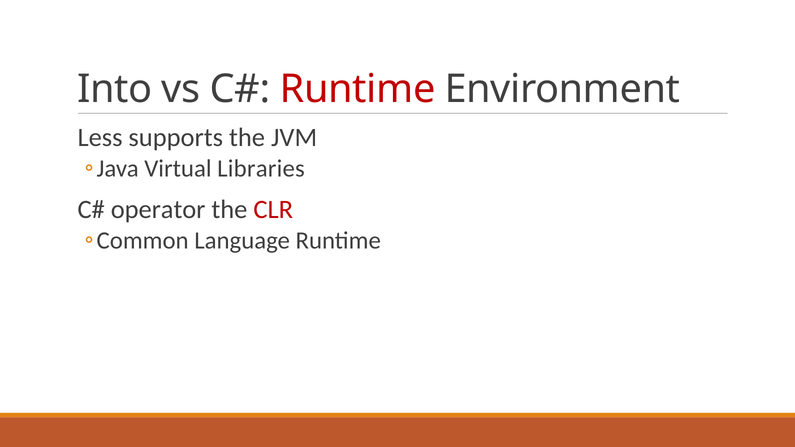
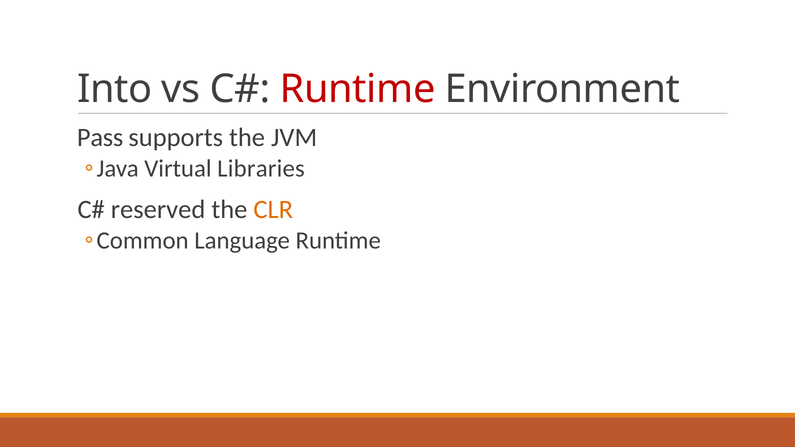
Less: Less -> Pass
operator: operator -> reserved
CLR colour: red -> orange
